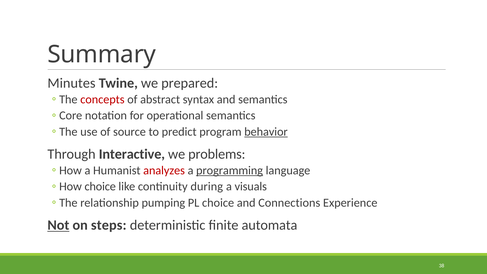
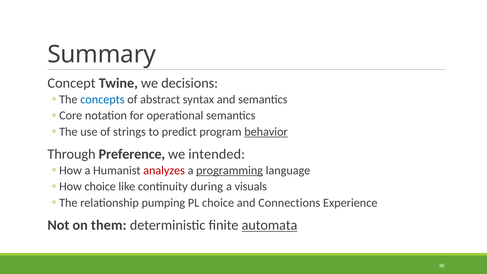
Minutes: Minutes -> Concept
prepared: prepared -> decisions
concepts colour: red -> blue
source: source -> strings
Interactive: Interactive -> Preference
problems: problems -> intended
Not underline: present -> none
steps: steps -> them
automata underline: none -> present
